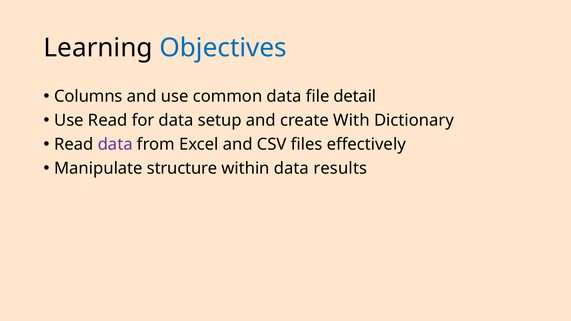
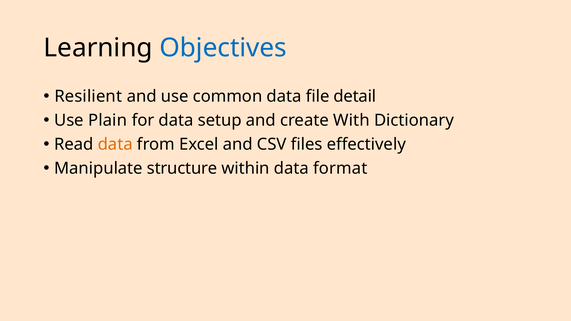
Columns: Columns -> Resilient
Use Read: Read -> Plain
data at (115, 144) colour: purple -> orange
results: results -> format
